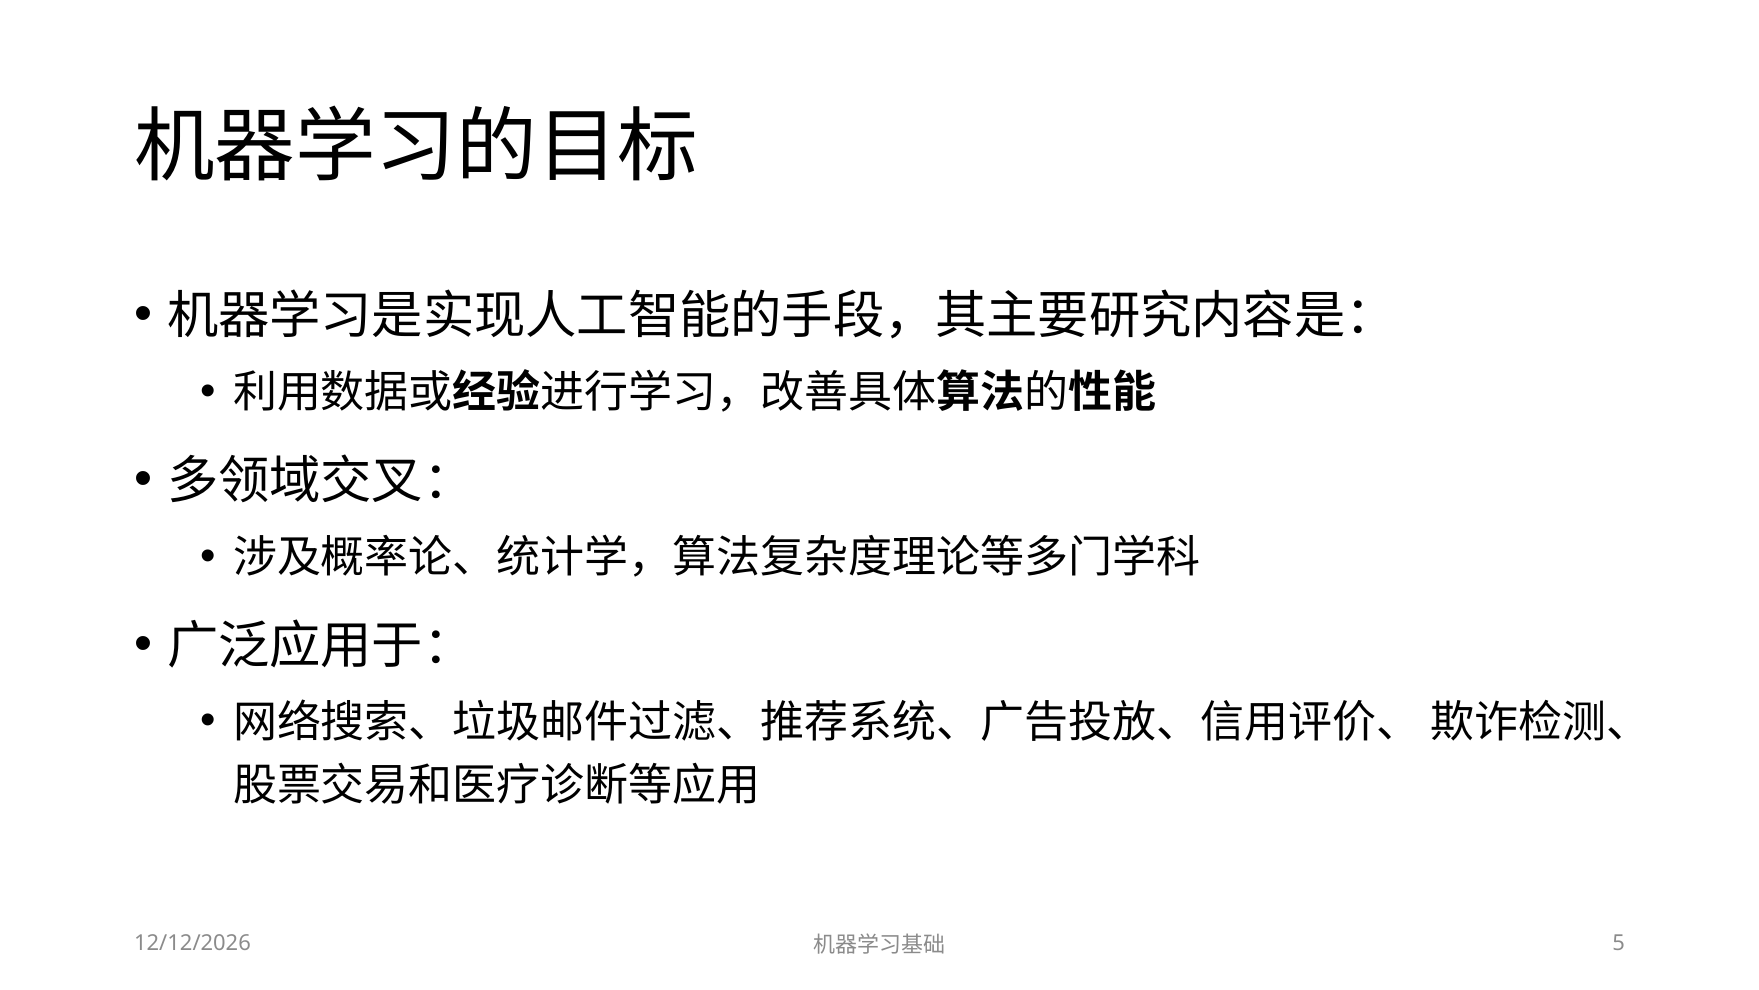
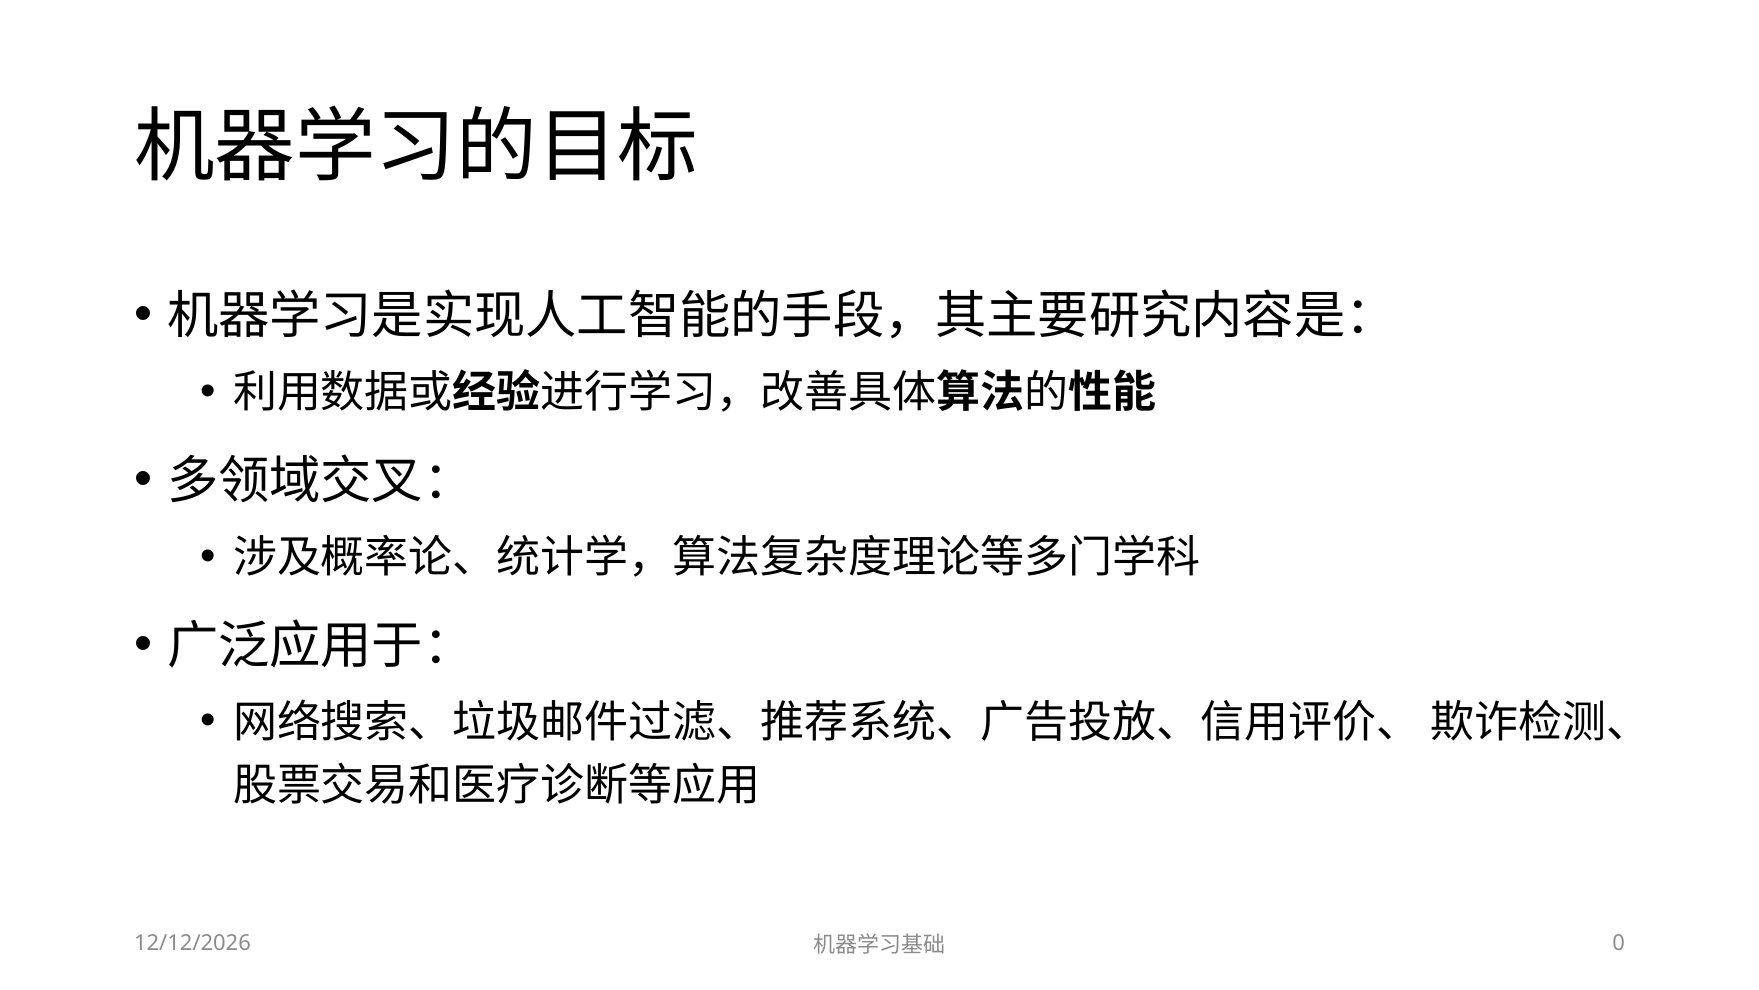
5: 5 -> 0
